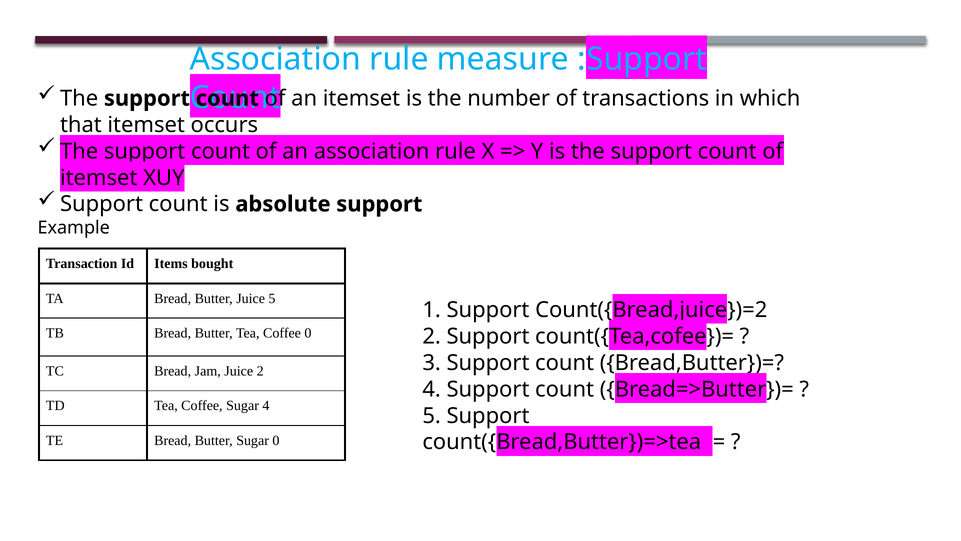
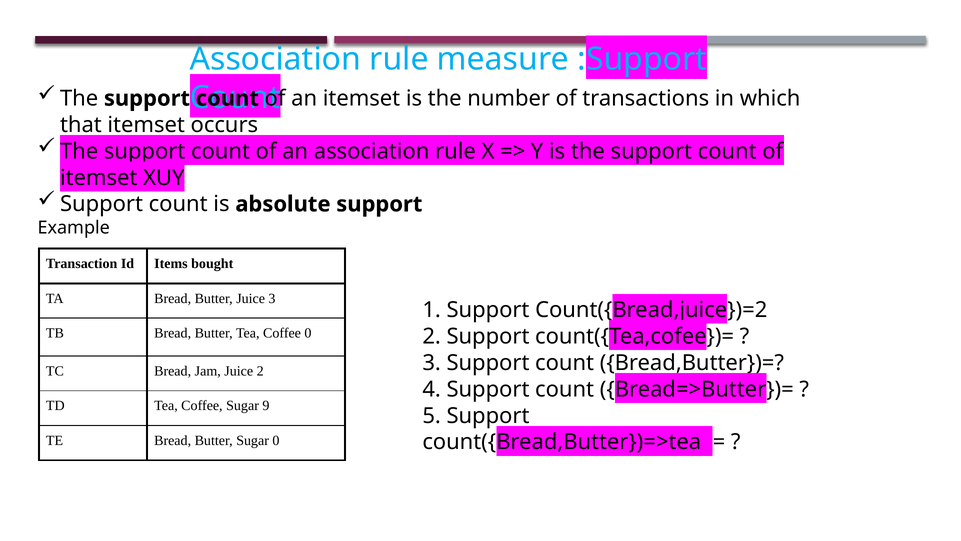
Juice 5: 5 -> 3
Sugar 4: 4 -> 9
